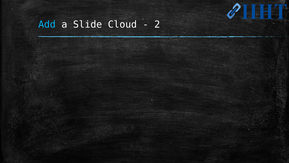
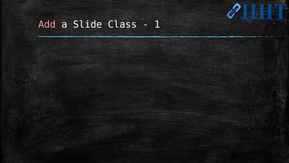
Add colour: light blue -> pink
Cloud: Cloud -> Class
2: 2 -> 1
